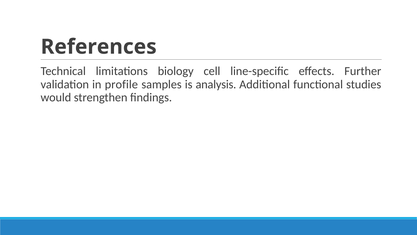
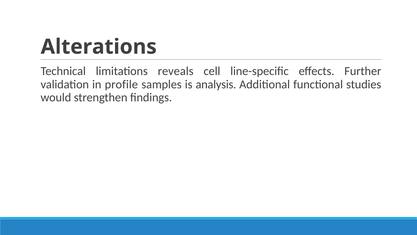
References: References -> Alterations
biology: biology -> reveals
